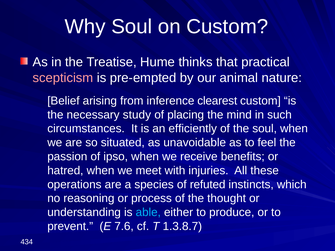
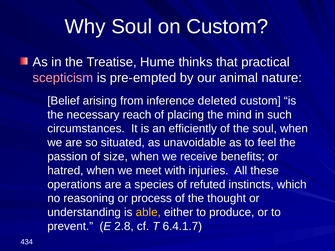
clearest: clearest -> deleted
study: study -> reach
ipso: ipso -> size
able colour: light blue -> yellow
7.6: 7.6 -> 2.8
1.3.8.7: 1.3.8.7 -> 6.4.1.7
